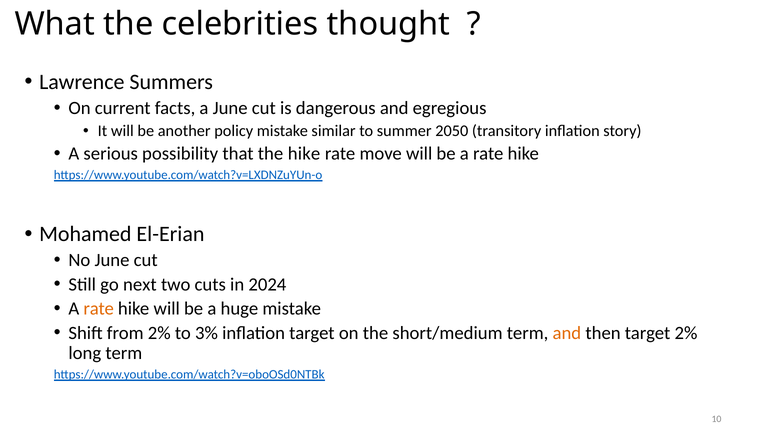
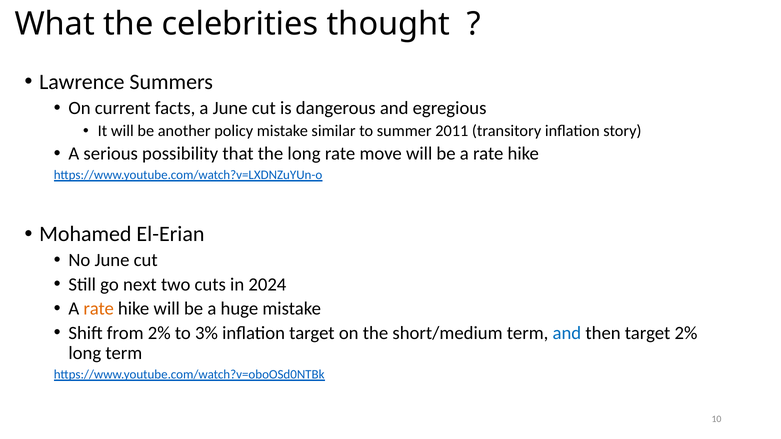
2050: 2050 -> 2011
the hike: hike -> long
and at (567, 333) colour: orange -> blue
